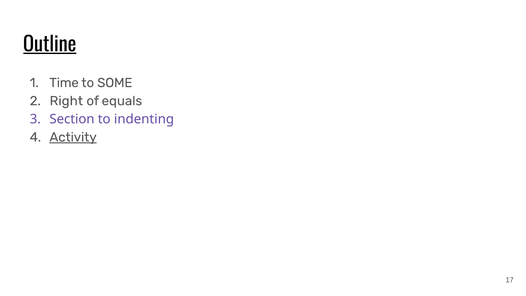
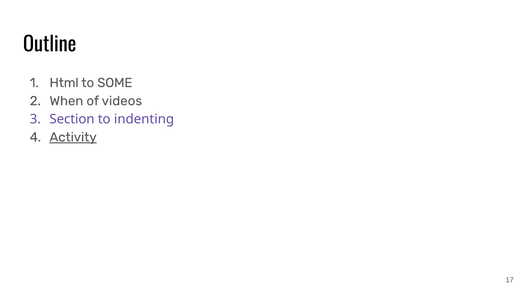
Outline underline: present -> none
Time: Time -> Html
Right: Right -> When
equals: equals -> videos
